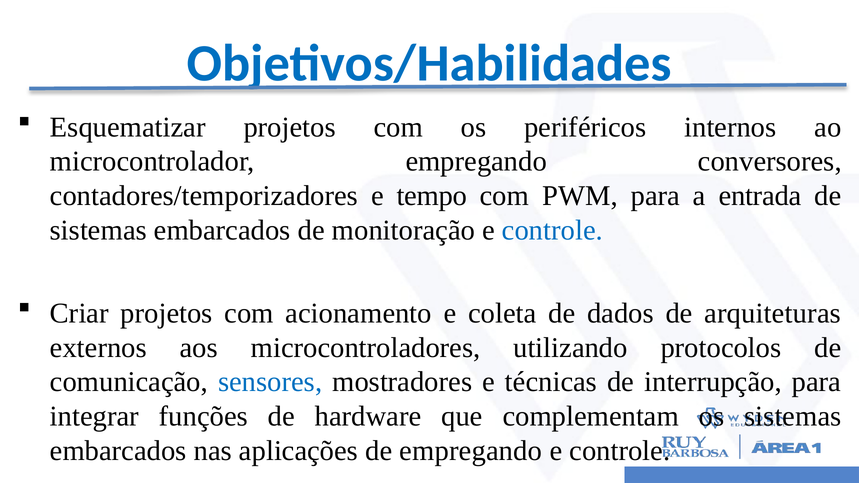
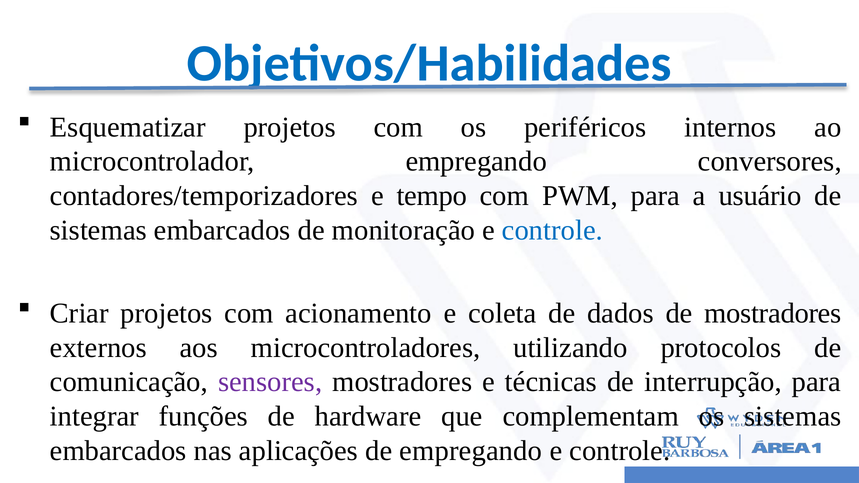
entrada: entrada -> usuário
de arquiteturas: arquiteturas -> mostradores
sensores colour: blue -> purple
